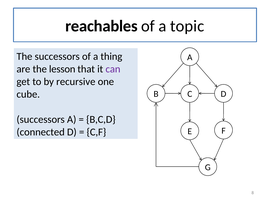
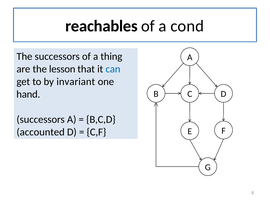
topic: topic -> cond
can colour: purple -> blue
recursive: recursive -> invariant
cube: cube -> hand
connected: connected -> accounted
